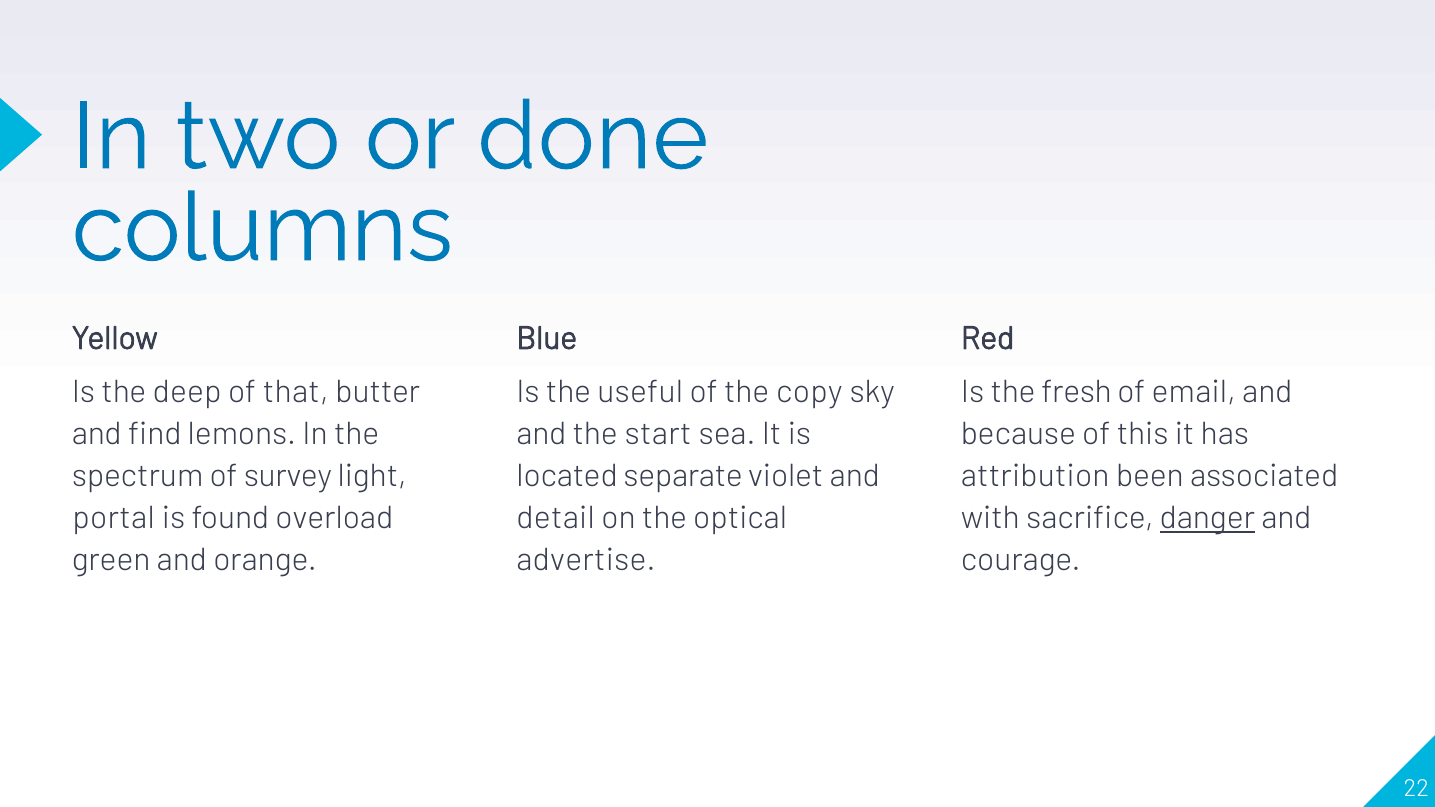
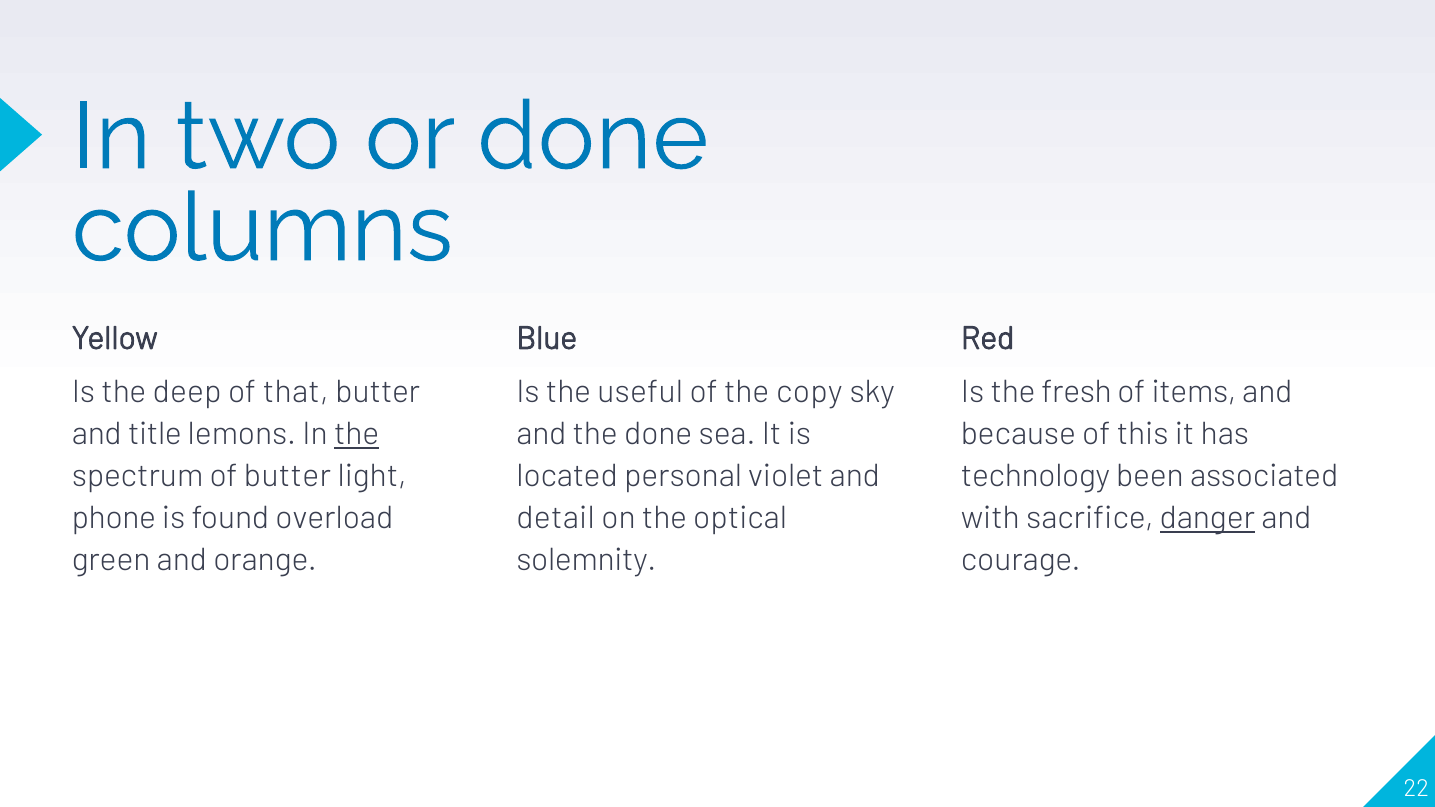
email: email -> items
find: find -> title
the at (357, 434) underline: none -> present
the start: start -> done
of survey: survey -> butter
separate: separate -> personal
attribution: attribution -> technology
portal: portal -> phone
advertise: advertise -> solemnity
